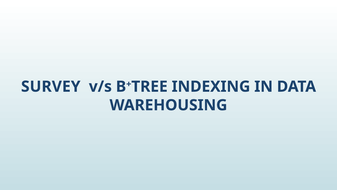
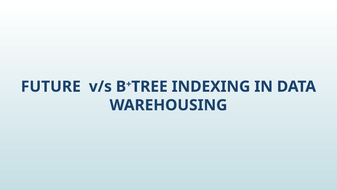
SURVEY: SURVEY -> FUTURE
